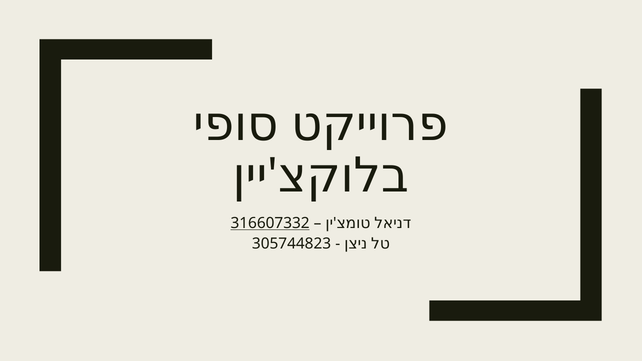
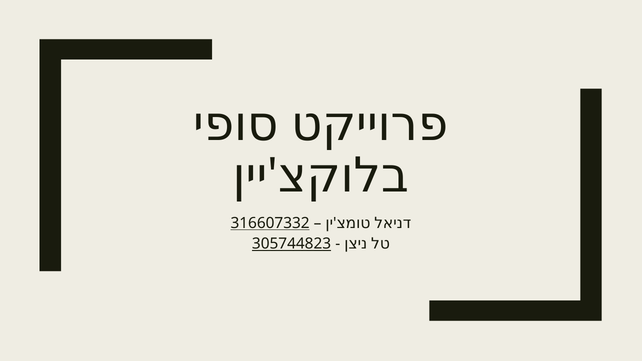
305744823 underline: none -> present
